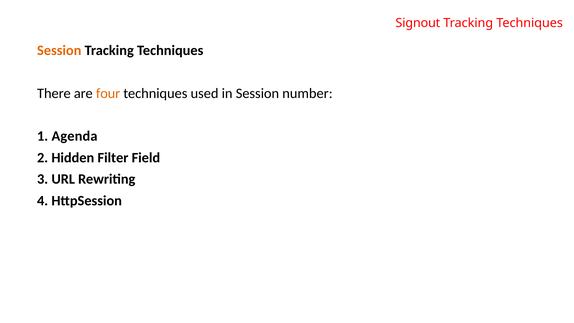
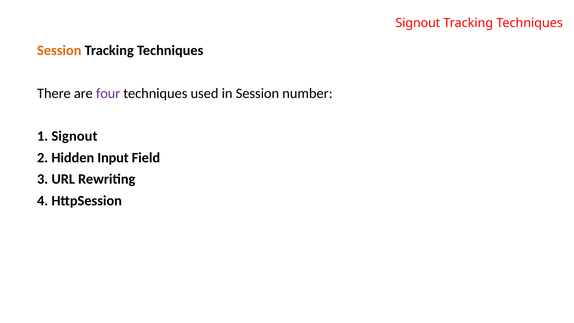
four colour: orange -> purple
1 Agenda: Agenda -> Signout
Filter: Filter -> Input
